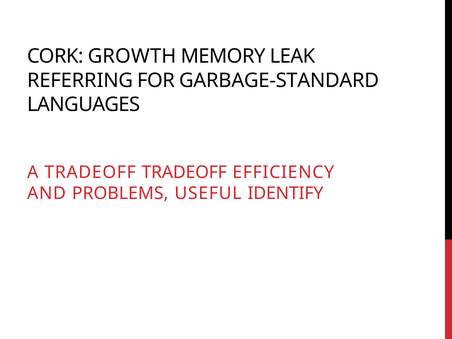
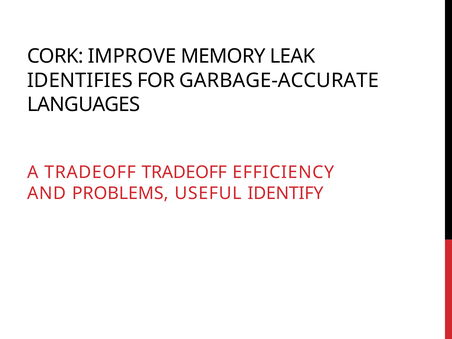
GROWTH: GROWTH -> IMPROVE
REFERRING: REFERRING -> IDENTIFIES
GARBAGE-STANDARD: GARBAGE-STANDARD -> GARBAGE-ACCURATE
